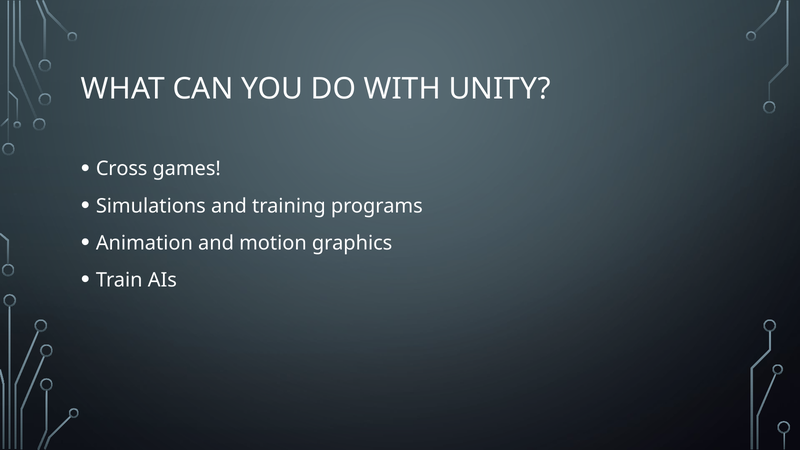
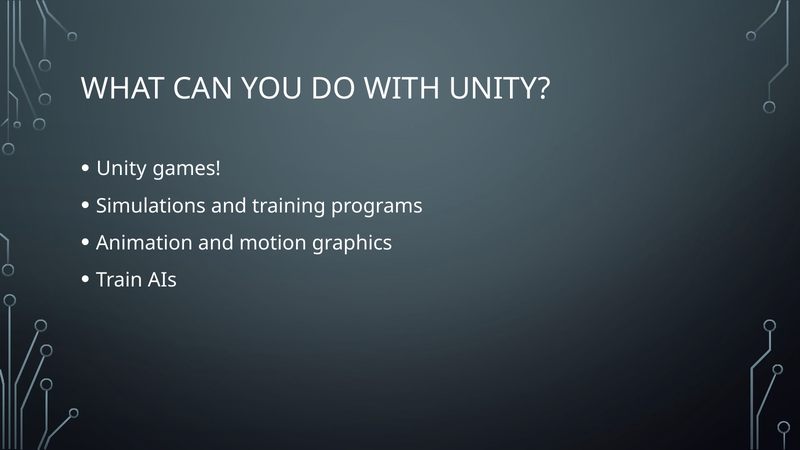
Cross at (122, 169): Cross -> Unity
